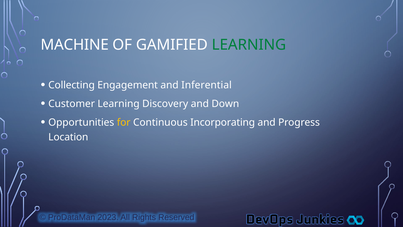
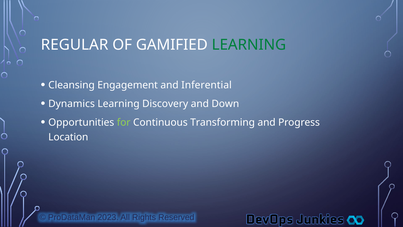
MACHINE: MACHINE -> REGULAR
Collecting: Collecting -> Cleansing
Customer: Customer -> Dynamics
for colour: yellow -> light green
Incorporating: Incorporating -> Transforming
